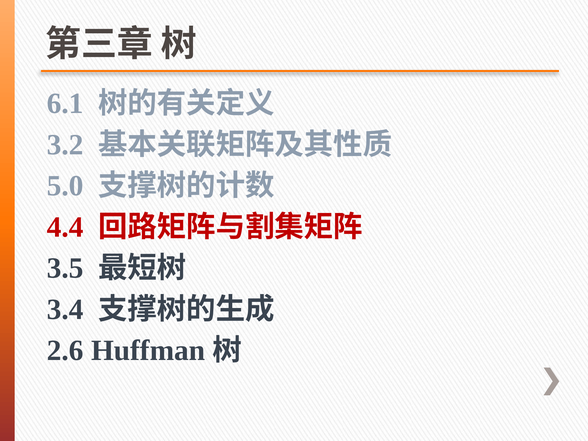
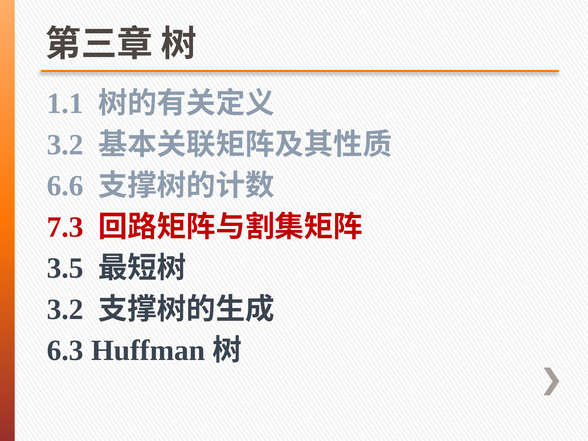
6.1: 6.1 -> 1.1
5.0: 5.0 -> 6.6
4.4: 4.4 -> 7.3
3.4 at (65, 309): 3.4 -> 3.2
2.6: 2.6 -> 6.3
